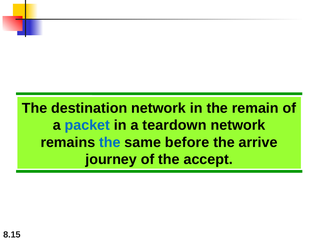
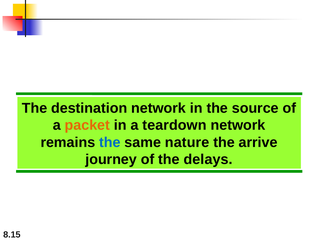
remain: remain -> source
packet colour: blue -> orange
before: before -> nature
accept: accept -> delays
